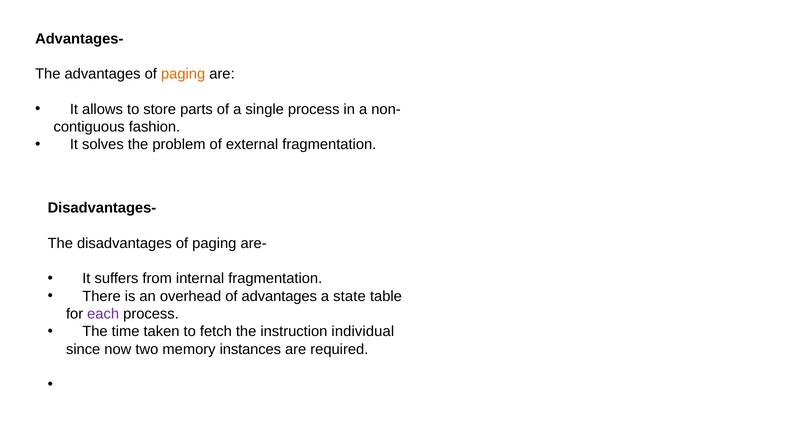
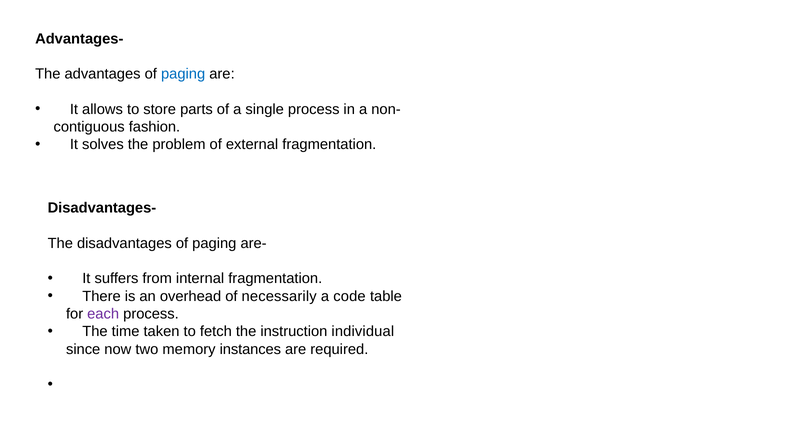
paging at (183, 74) colour: orange -> blue
of advantages: advantages -> necessarily
state: state -> code
